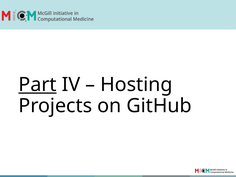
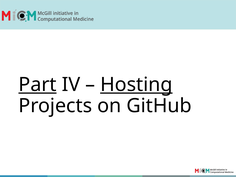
Hosting underline: none -> present
